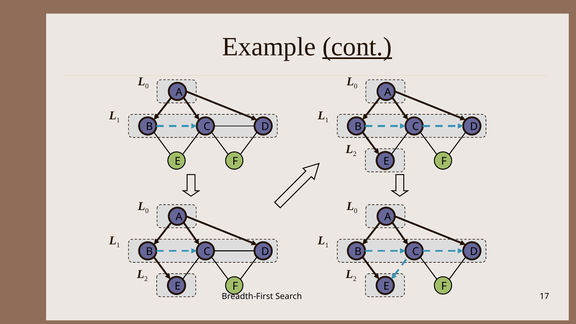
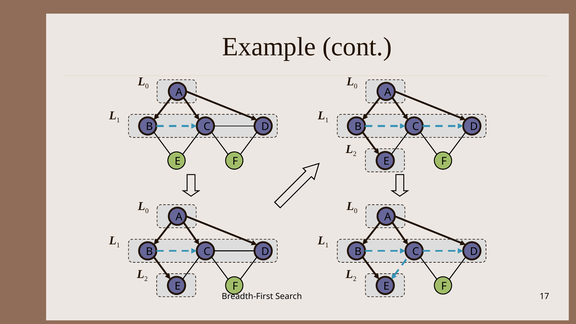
cont underline: present -> none
